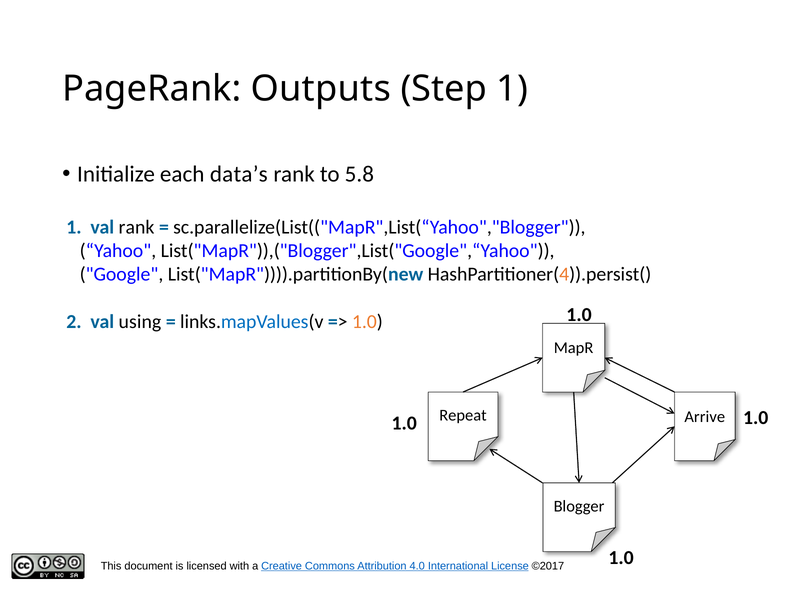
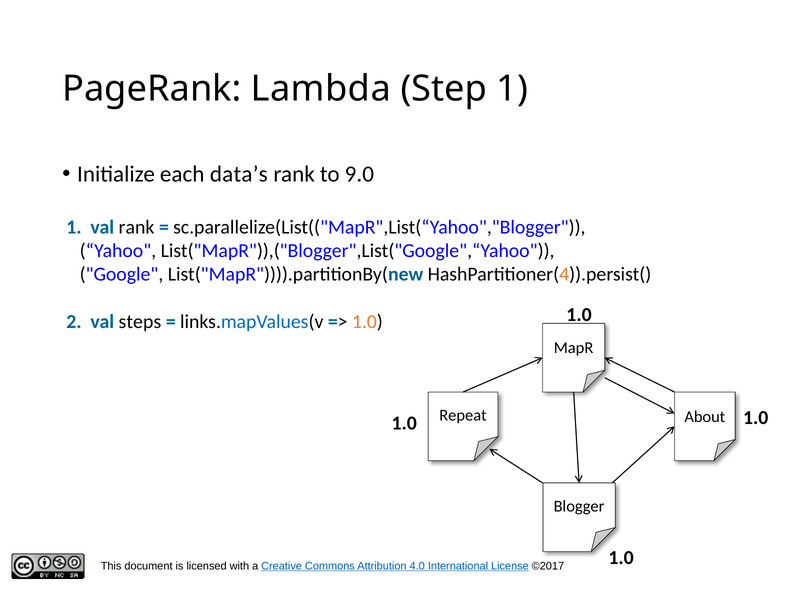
Outputs: Outputs -> Lambda
5.8: 5.8 -> 9.0
using: using -> steps
Arrive: Arrive -> About
